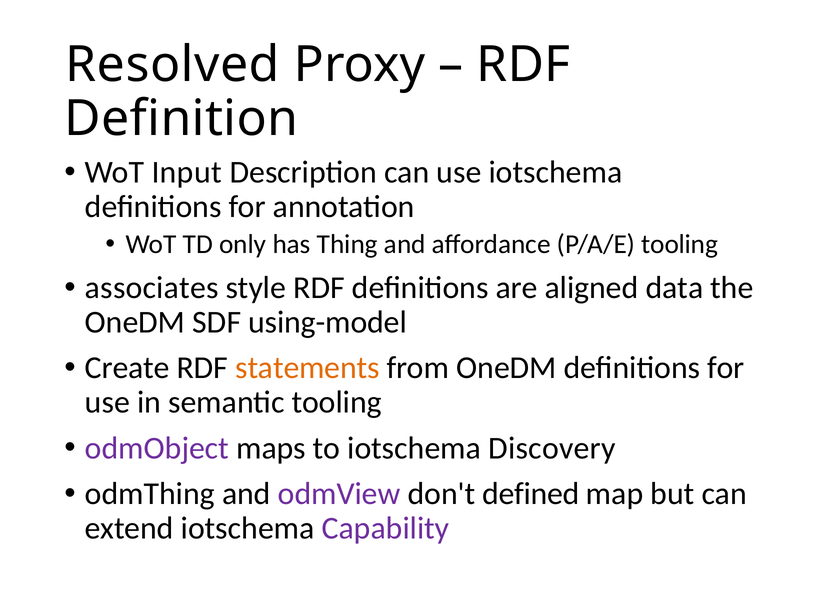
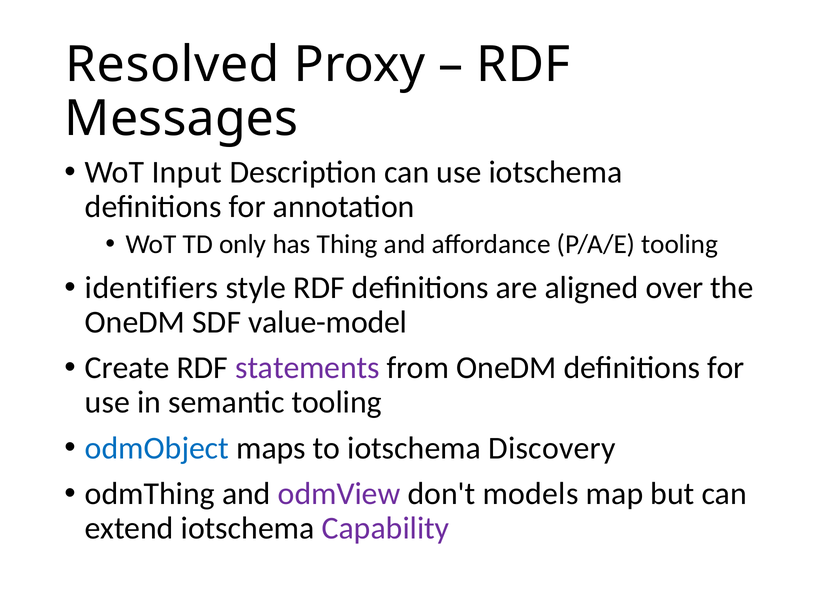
Definition: Definition -> Messages
associates: associates -> identifiers
data: data -> over
using-model: using-model -> value-model
statements colour: orange -> purple
odmObject colour: purple -> blue
defined: defined -> models
